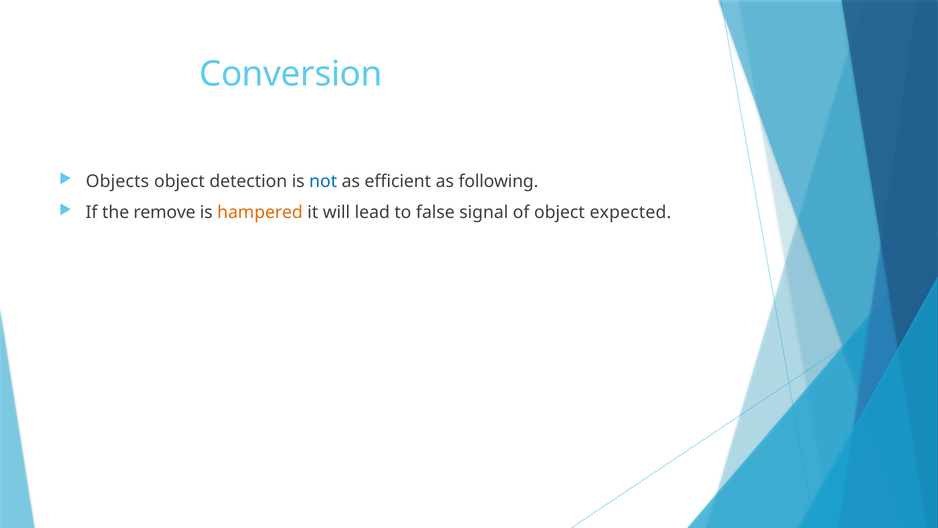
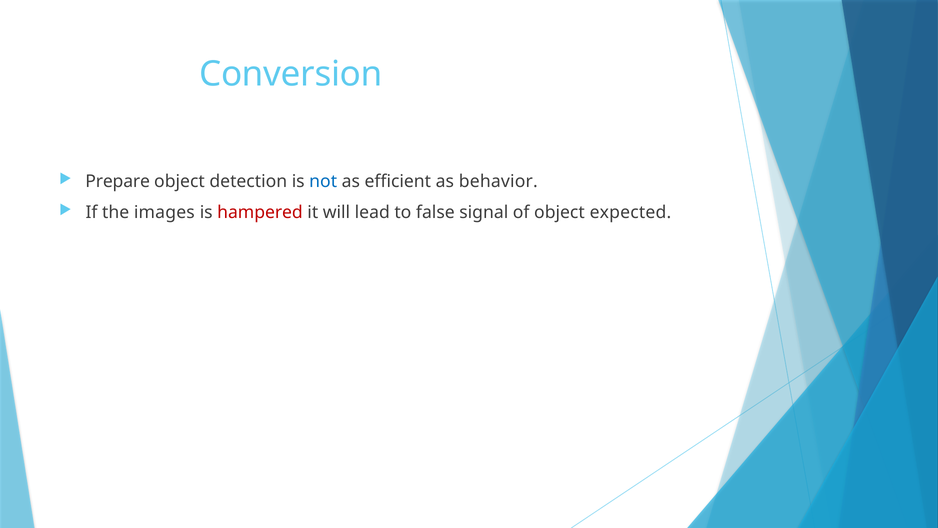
Objects: Objects -> Prepare
following: following -> behavior
remove: remove -> images
hampered colour: orange -> red
